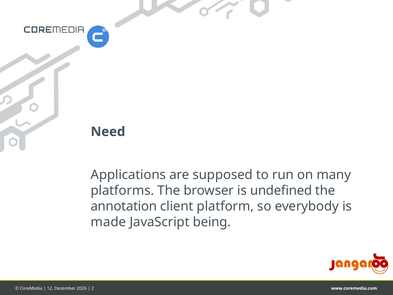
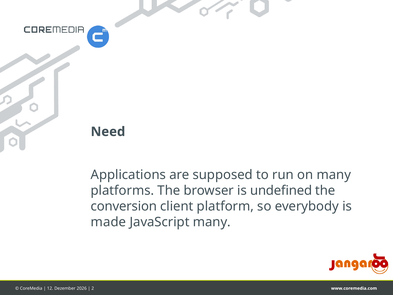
annotation: annotation -> conversion
JavaScript being: being -> many
